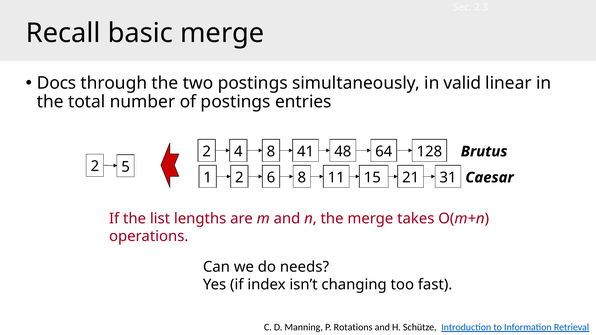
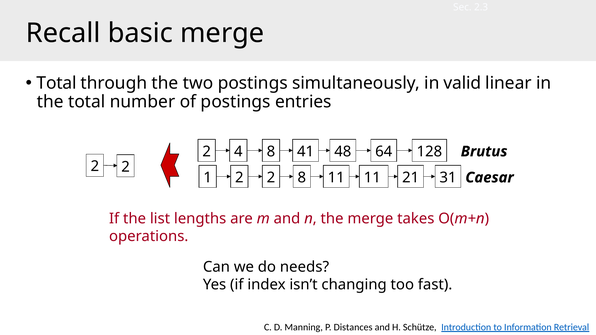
Docs at (57, 83): Docs -> Total
5 at (126, 167): 5 -> 2
1 2 6: 6 -> 2
11 15: 15 -> 11
Rotations: Rotations -> Distances
